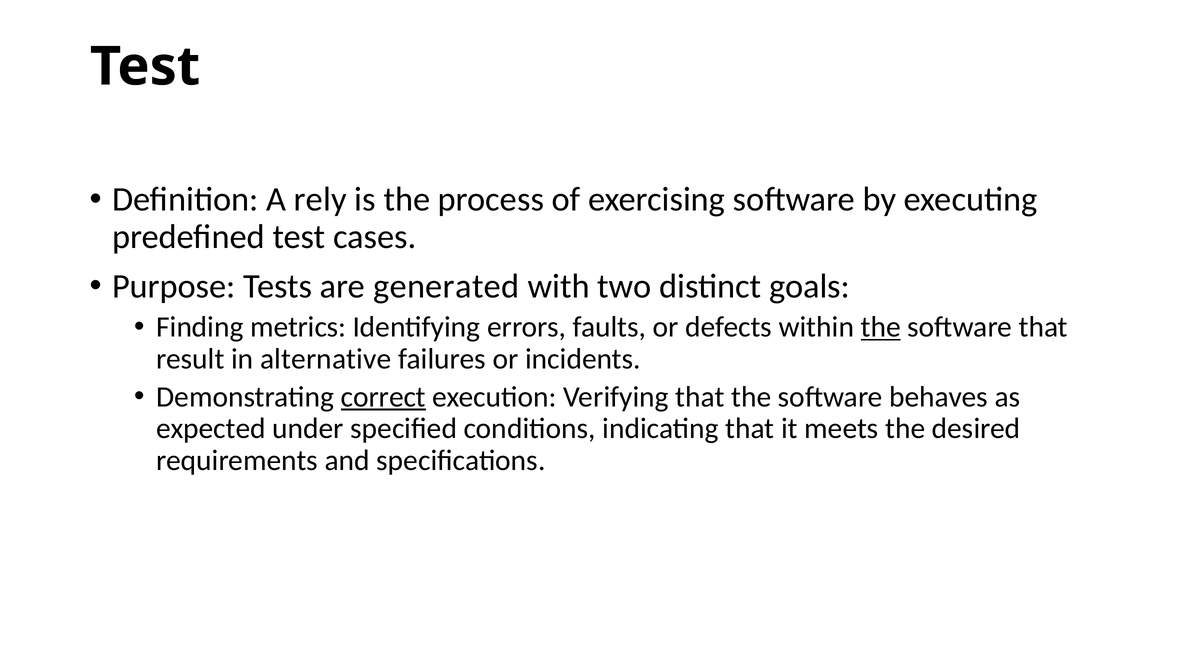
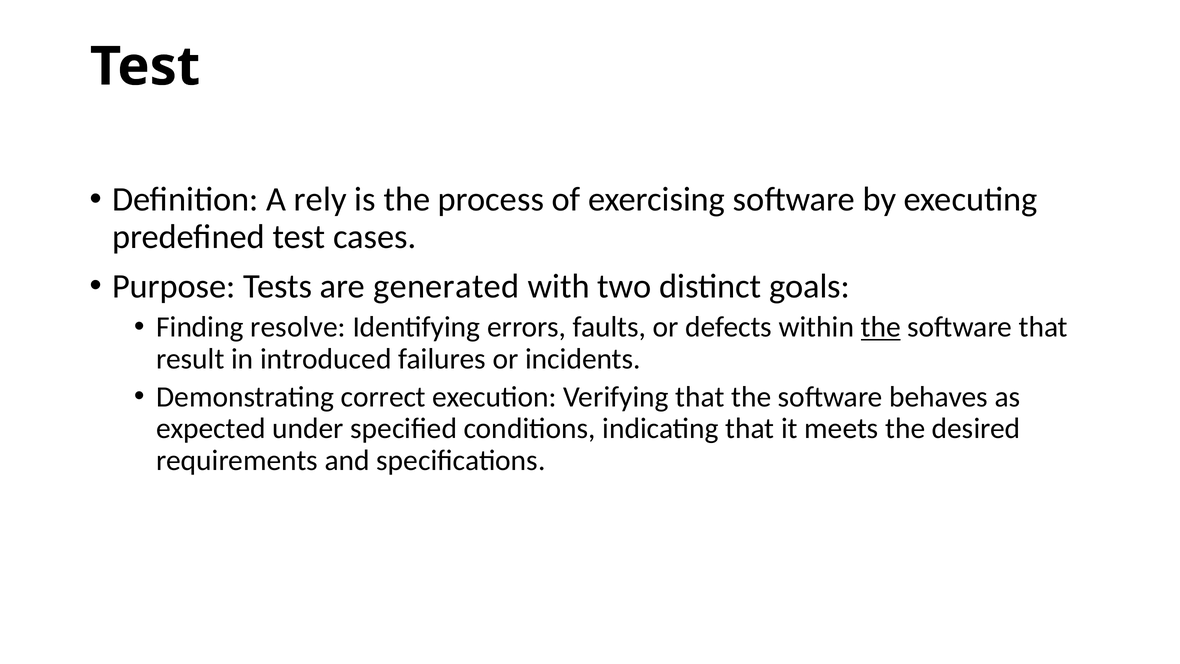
metrics: metrics -> resolve
alternative: alternative -> introduced
correct underline: present -> none
